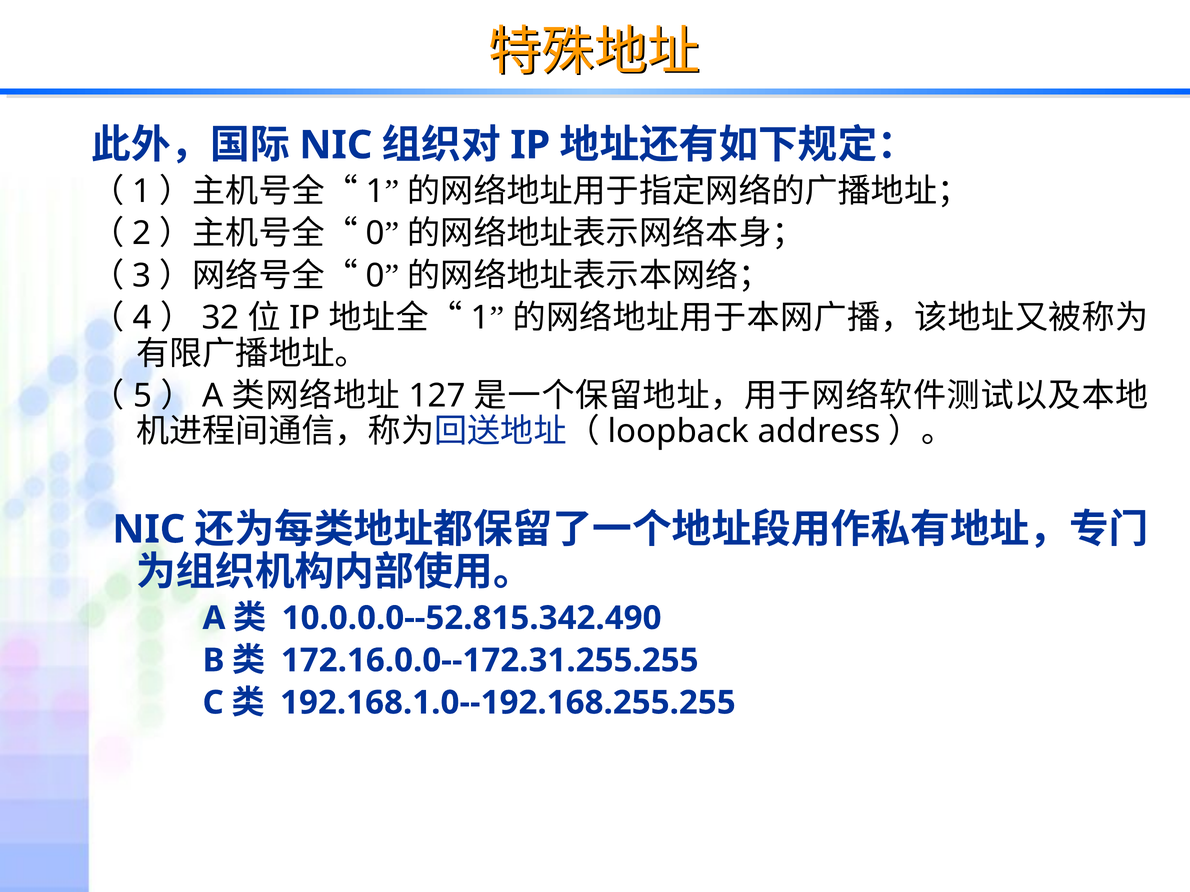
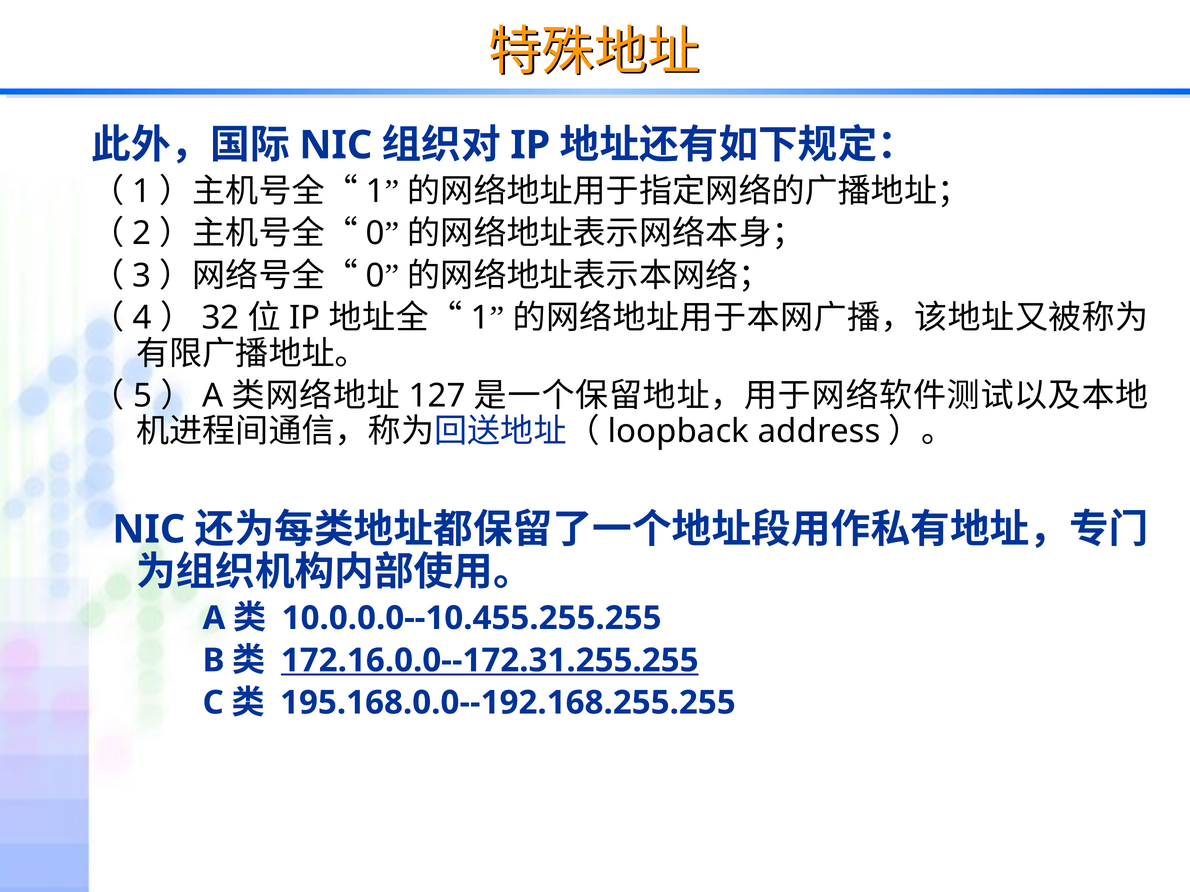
10.0.0.0--52.815.342.490: 10.0.0.0--52.815.342.490 -> 10.0.0.0--10.455.255.255
172.16.0.0--172.31.255.255 underline: none -> present
192.168.1.0--192.168.255.255: 192.168.1.0--192.168.255.255 -> 195.168.0.0--192.168.255.255
